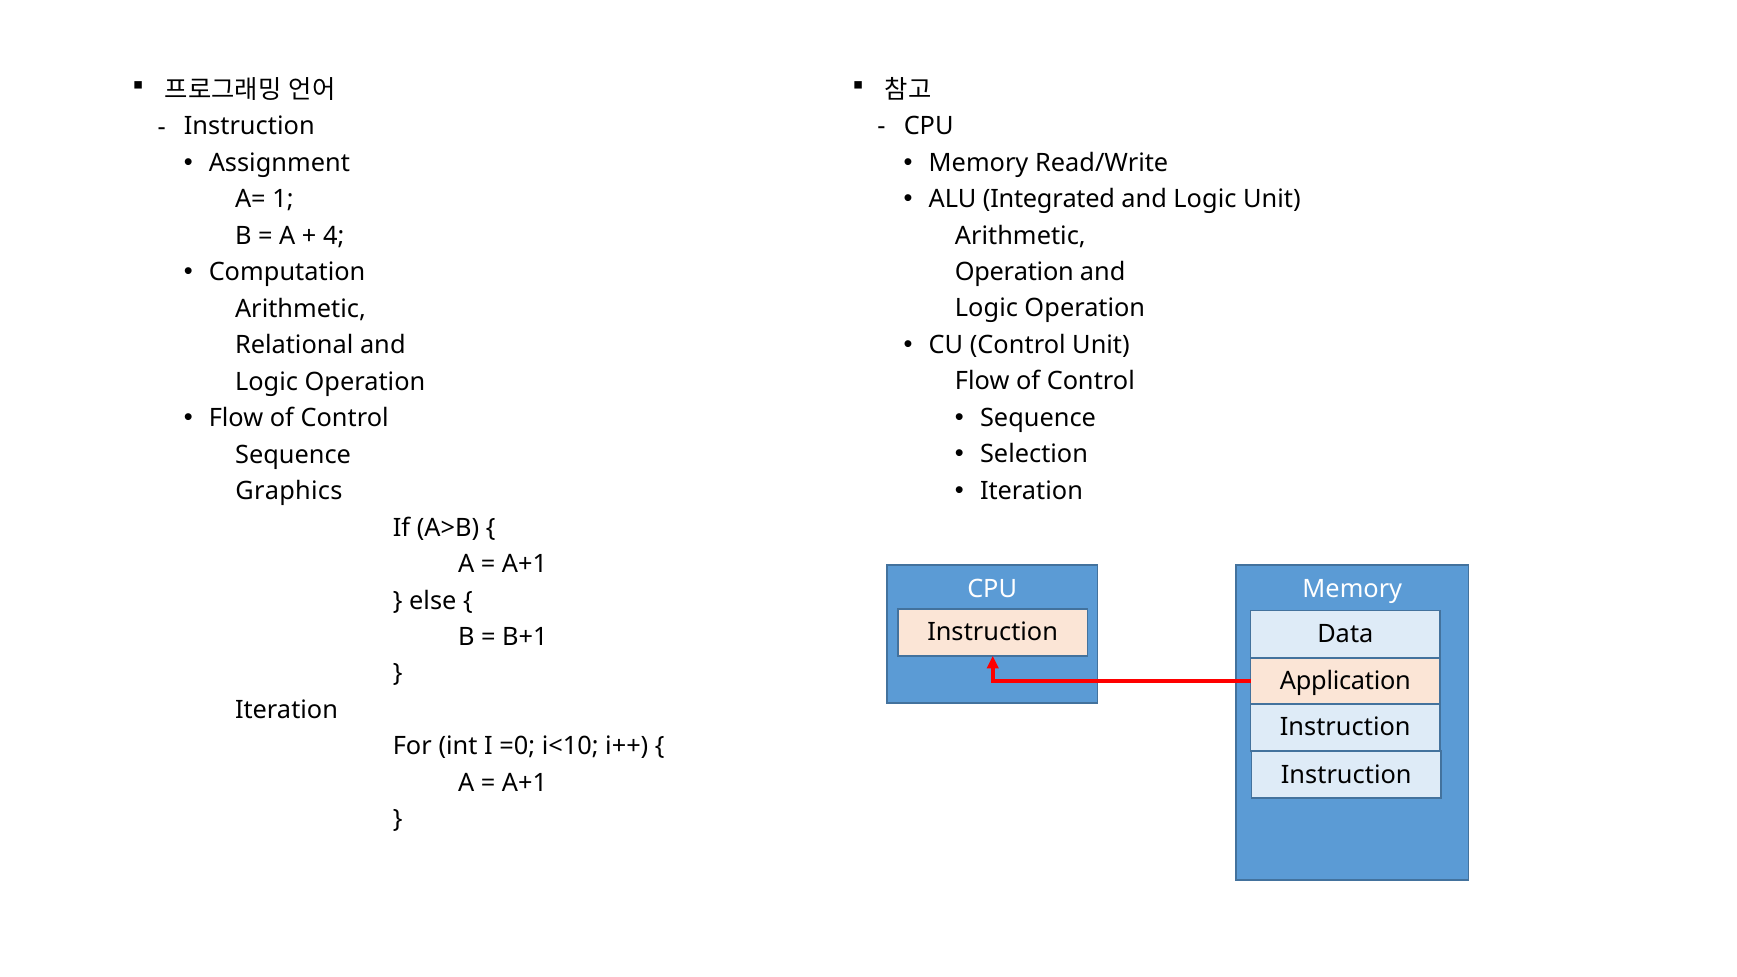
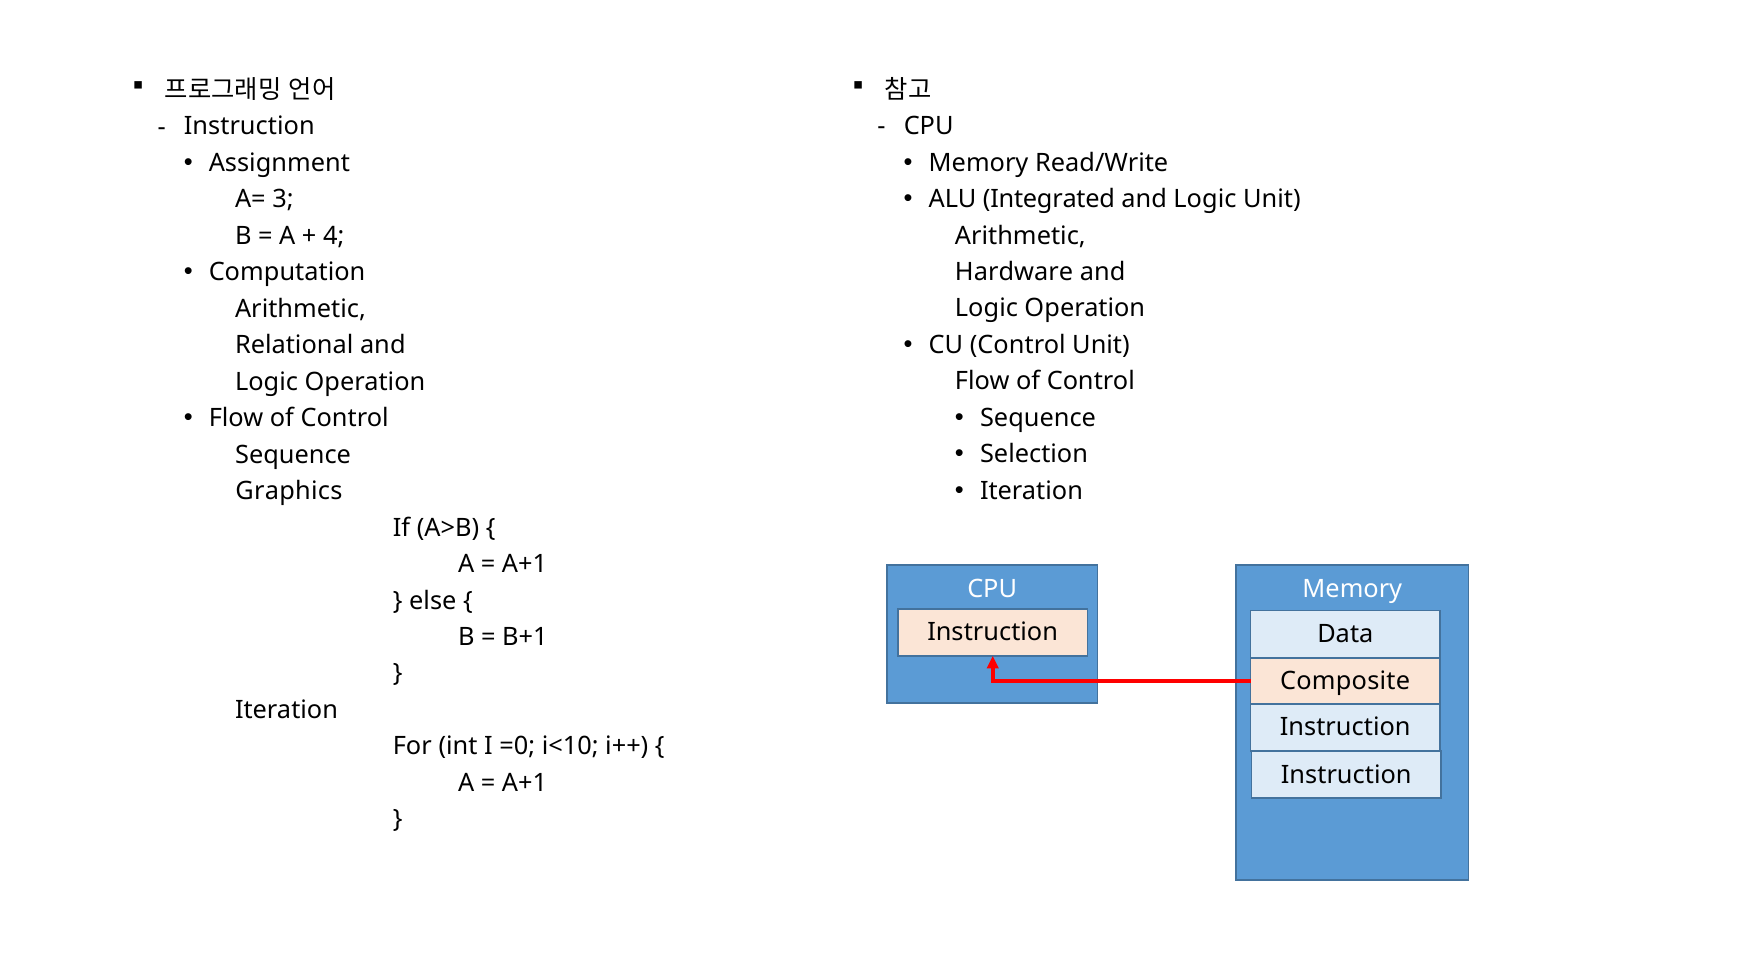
1: 1 -> 3
Operation at (1014, 272): Operation -> Hardware
Application: Application -> Composite
